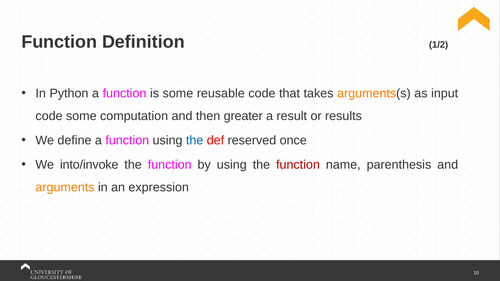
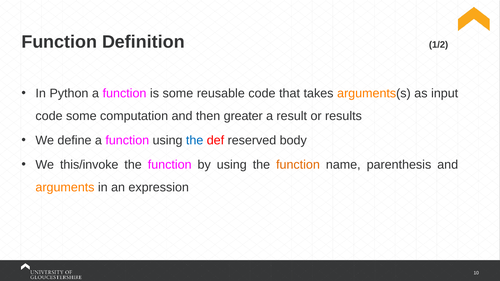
once: once -> body
into/invoke: into/invoke -> this/invoke
function at (298, 165) colour: red -> orange
